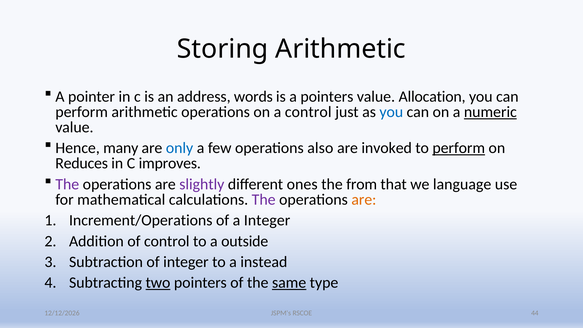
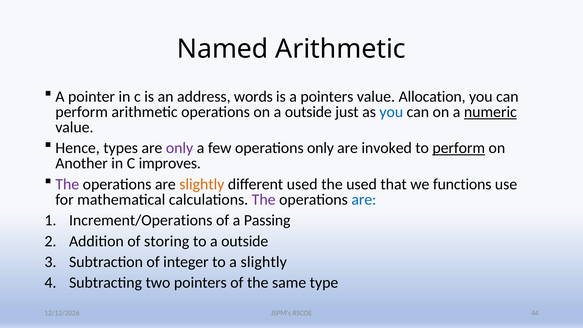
Storing: Storing -> Named
on a control: control -> outside
many: many -> types
only at (180, 148) colour: blue -> purple
operations also: also -> only
Reduces: Reduces -> Another
slightly at (202, 184) colour: purple -> orange
different ones: ones -> used
the from: from -> used
language: language -> functions
are at (364, 199) colour: orange -> blue
a Integer: Integer -> Passing
of control: control -> storing
a instead: instead -> slightly
two underline: present -> none
same underline: present -> none
